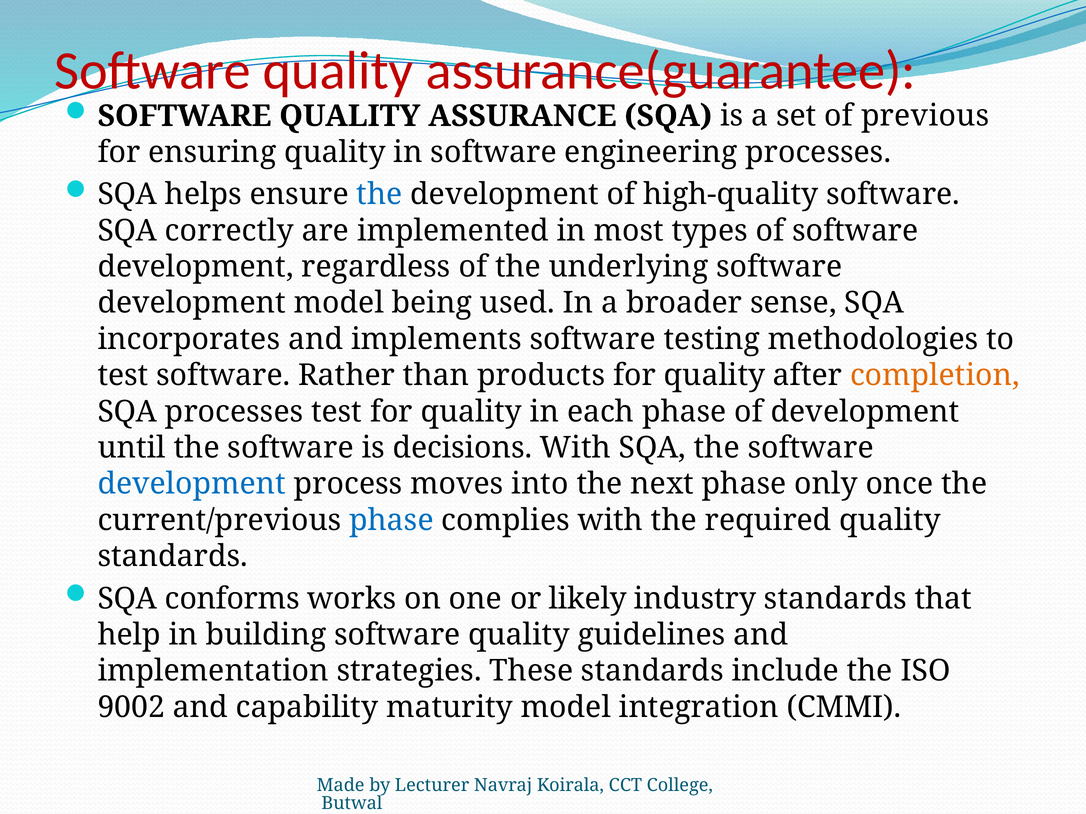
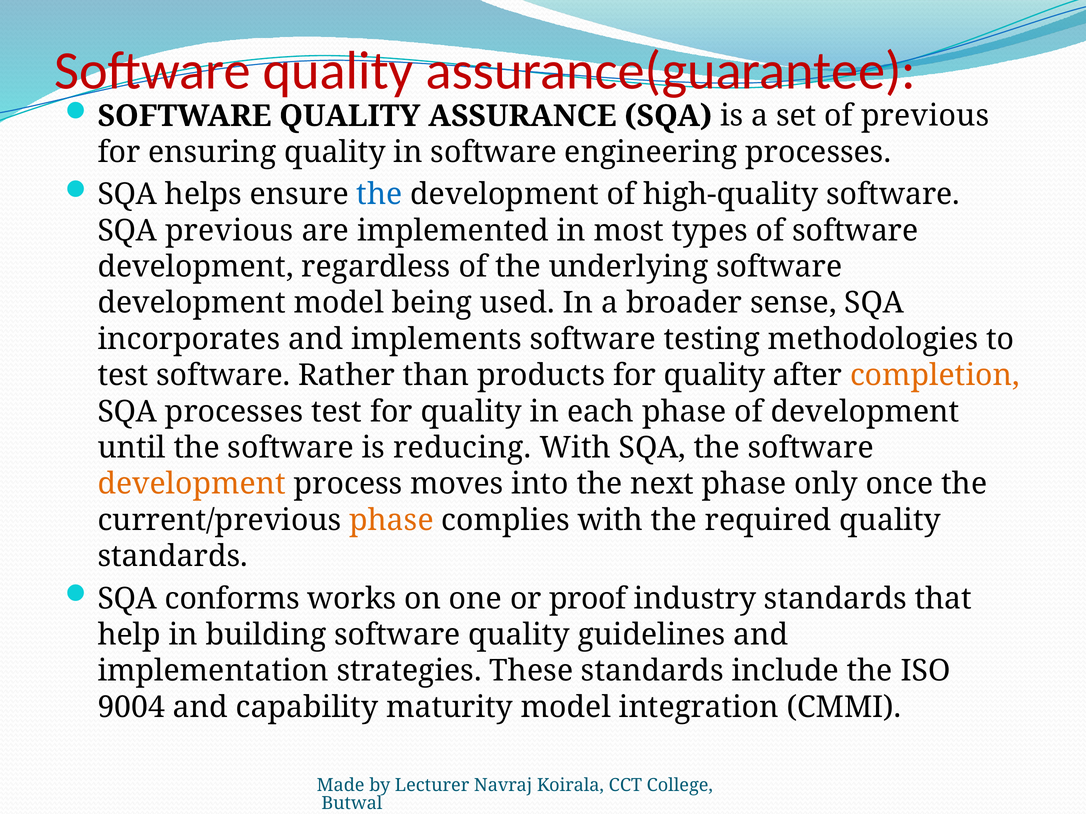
SQA correctly: correctly -> previous
decisions: decisions -> reducing
development at (192, 484) colour: blue -> orange
phase at (391, 520) colour: blue -> orange
likely: likely -> proof
9002: 9002 -> 9004
